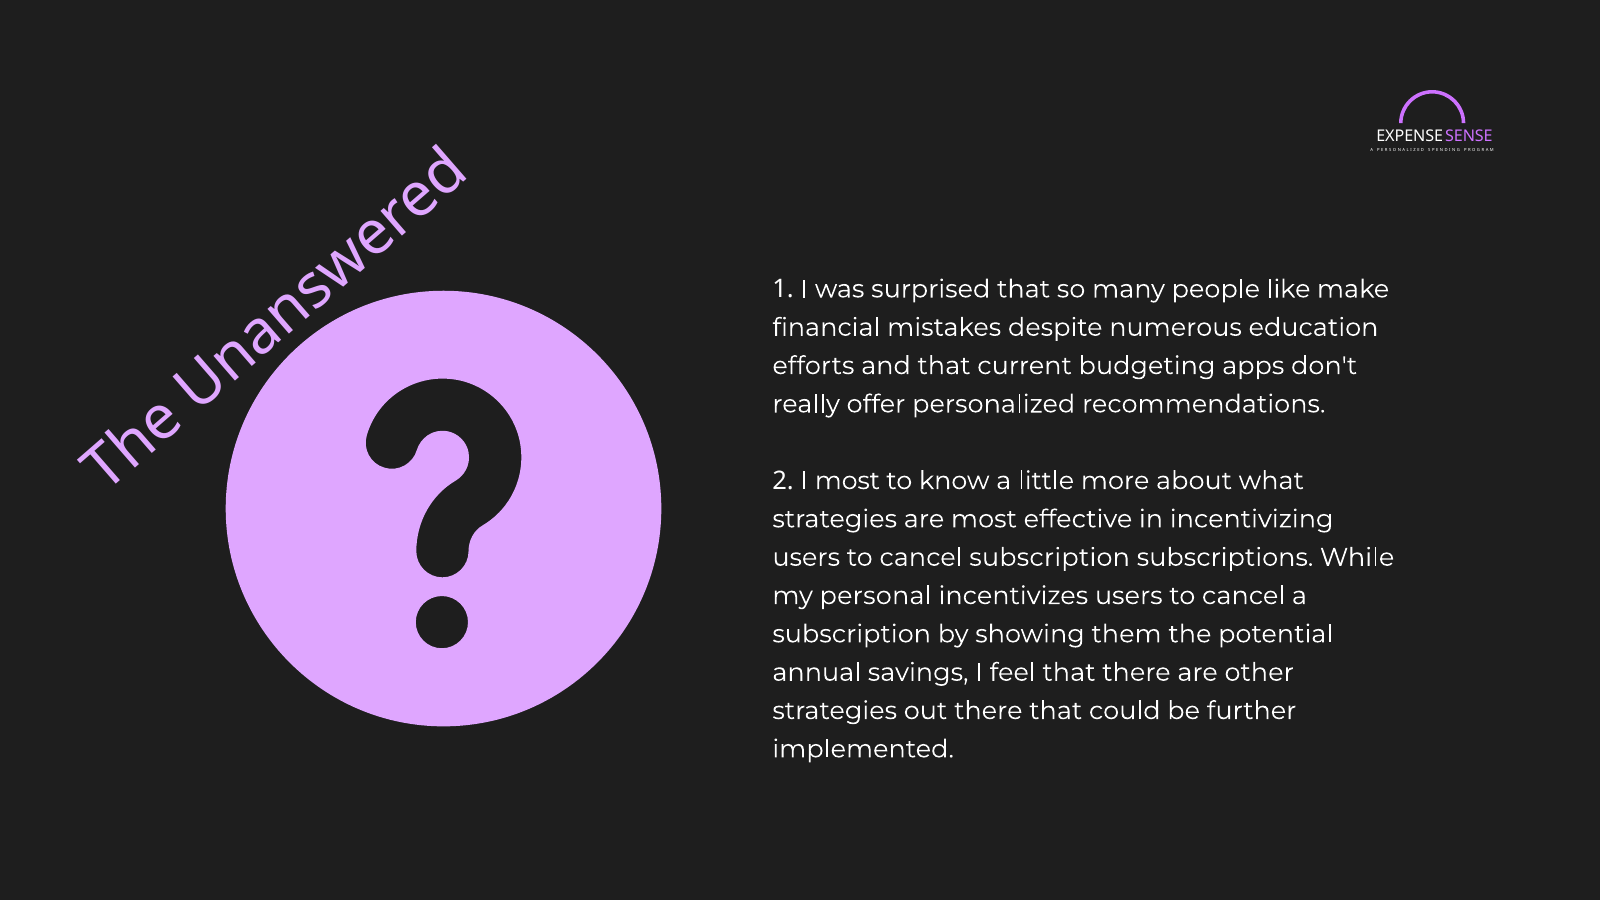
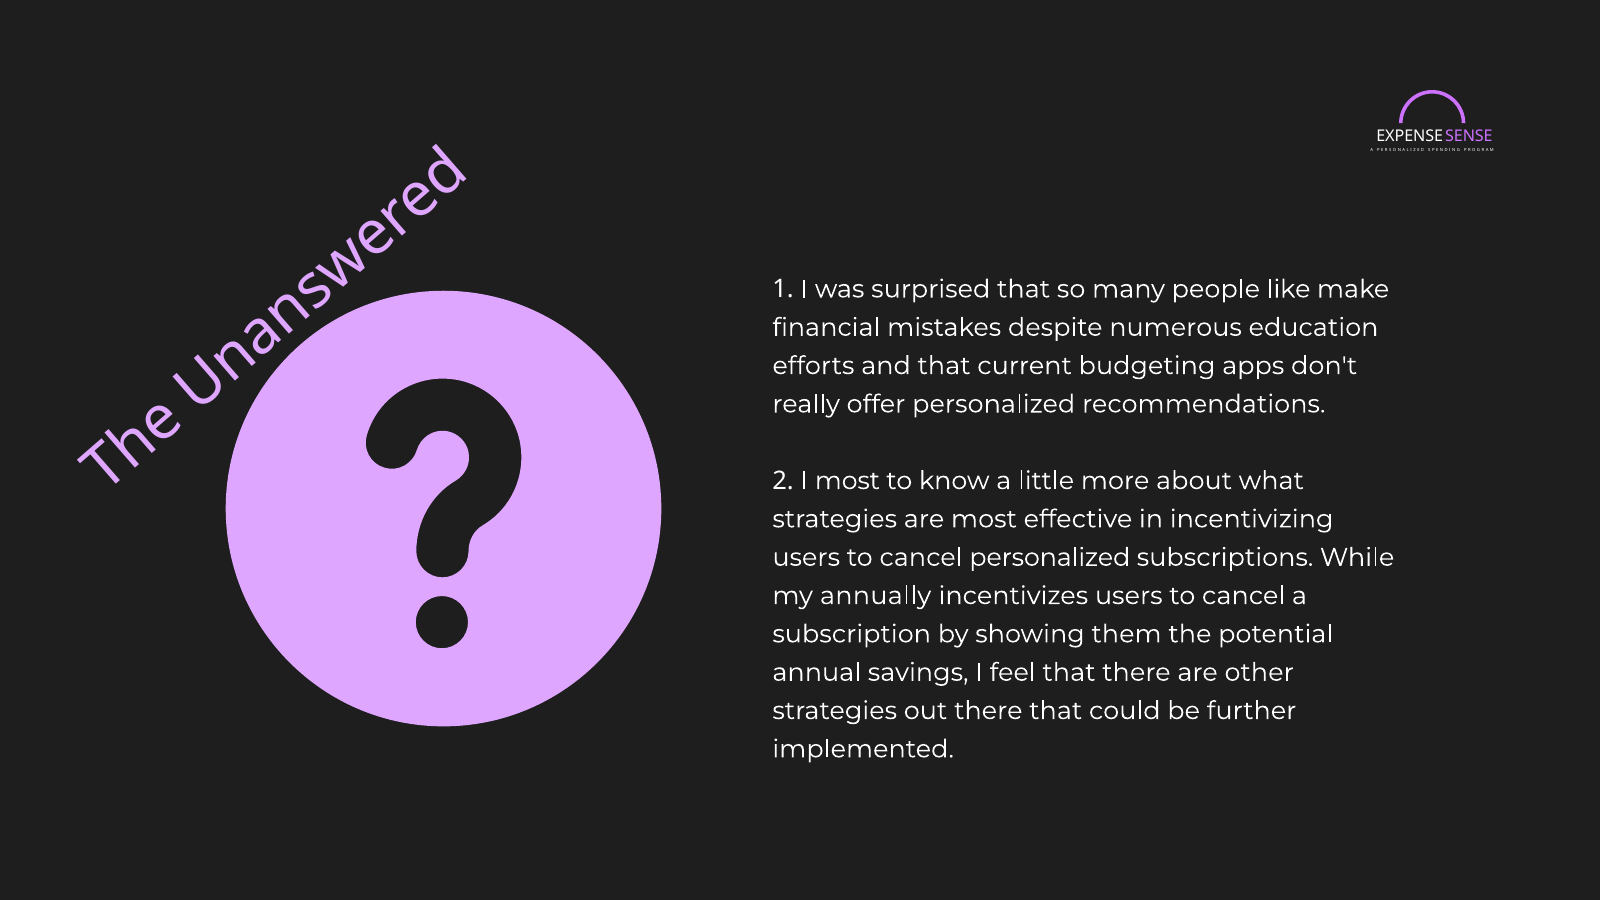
cancel subscription: subscription -> personalized
personal: personal -> annually
